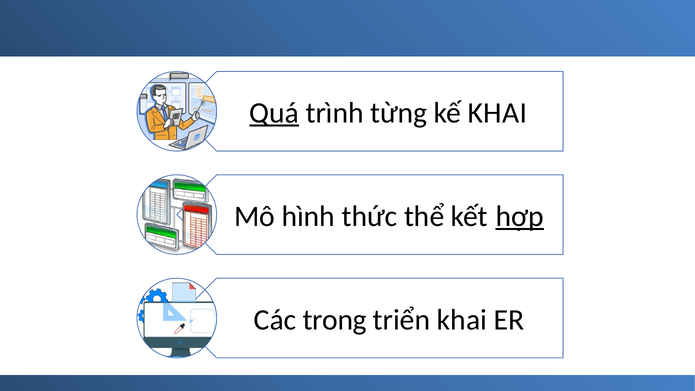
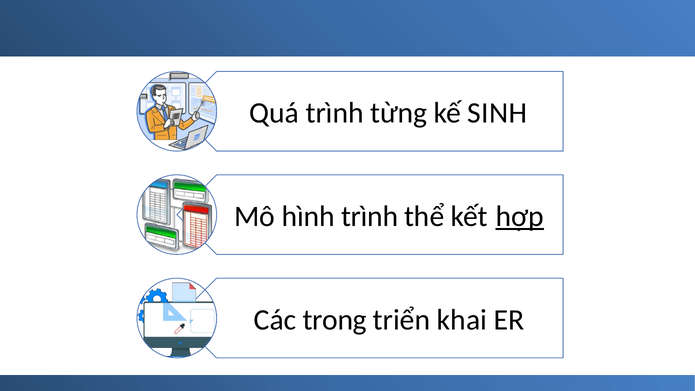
Quá underline: present -> none
KHAI: KHAI -> SINH
hình thức: thức -> trình
